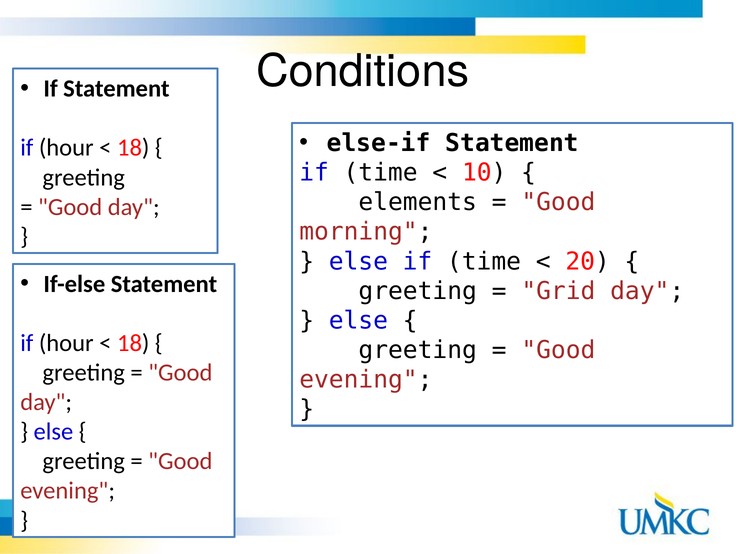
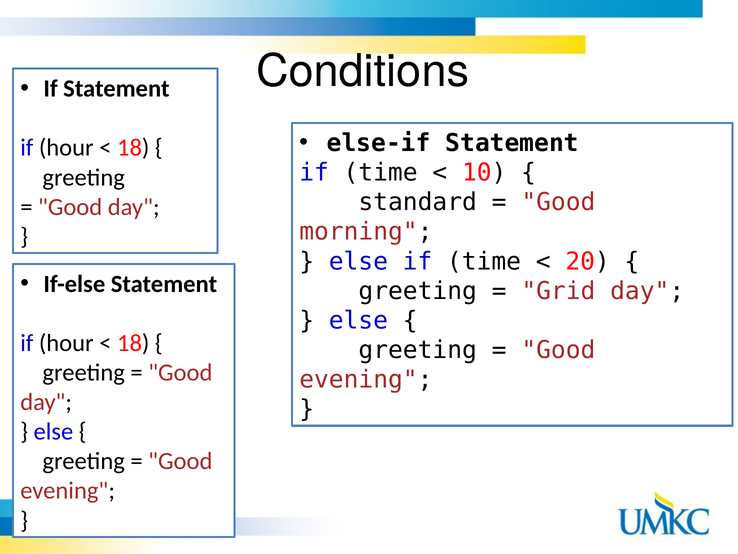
elements: elements -> standard
